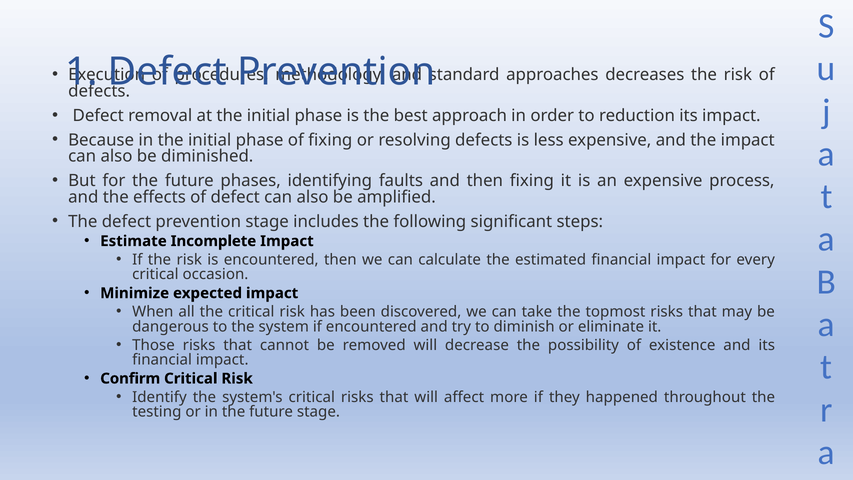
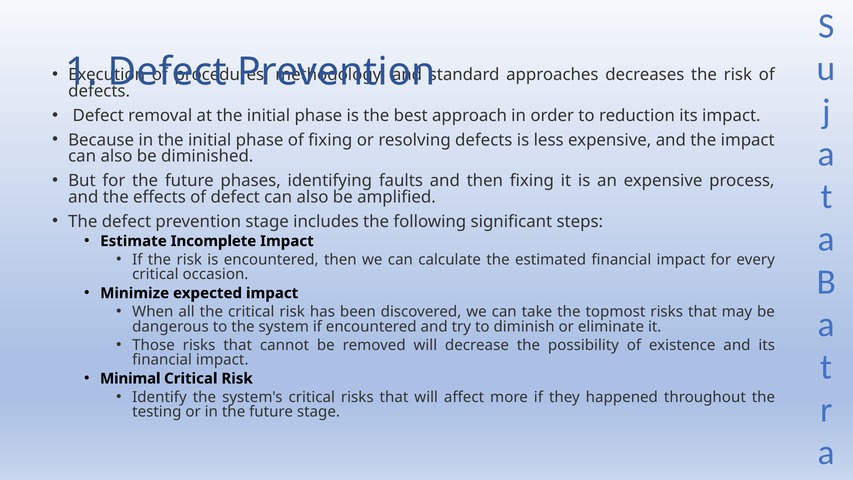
Confirm: Confirm -> Minimal
